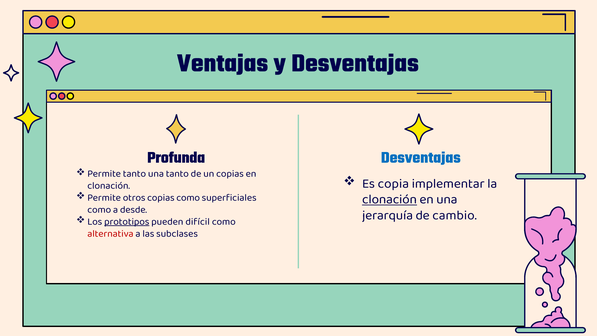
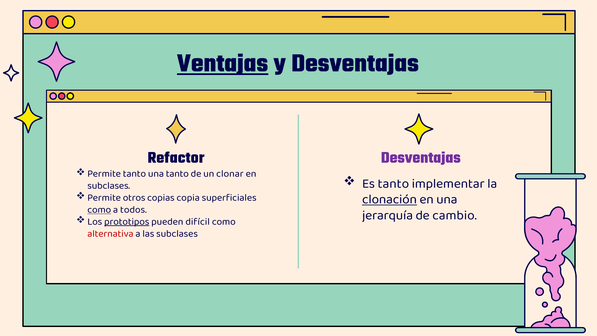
Ventajas underline: none -> present
Profunda: Profunda -> Refactor
Desventajas at (421, 157) colour: blue -> purple
un copias: copias -> clonar
Es copia: copia -> tanto
clonación at (109, 186): clonación -> subclases
copias como: como -> copia
como at (99, 209) underline: none -> present
desde: desde -> todos
